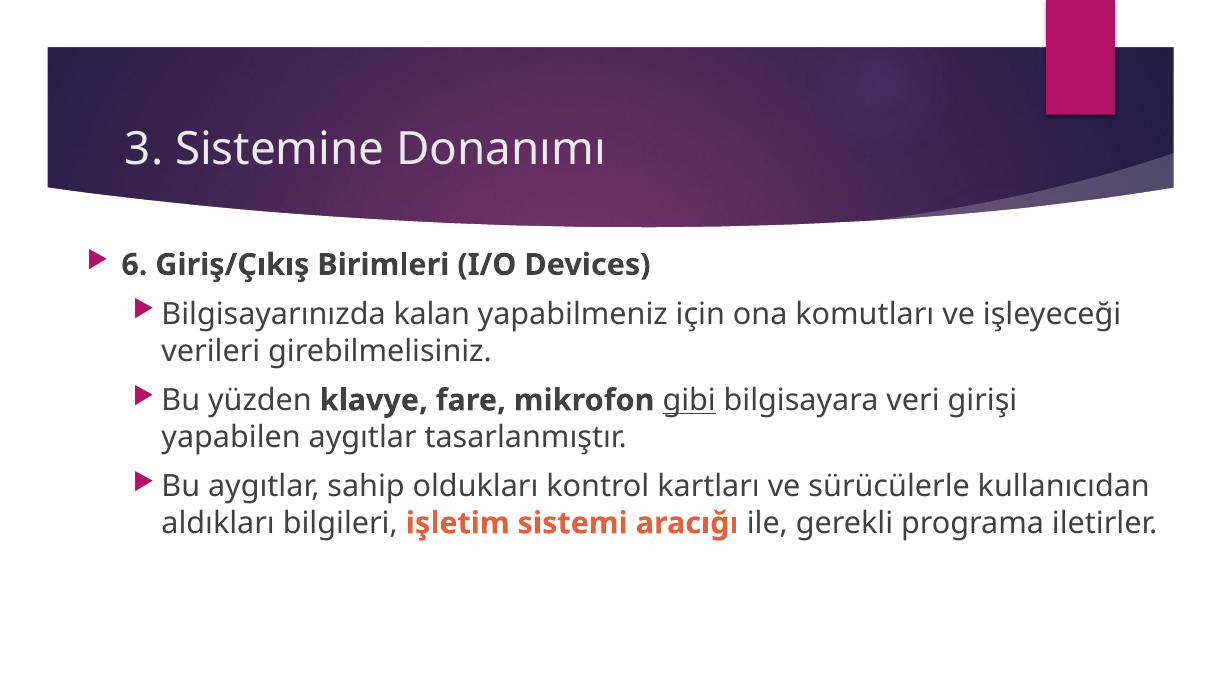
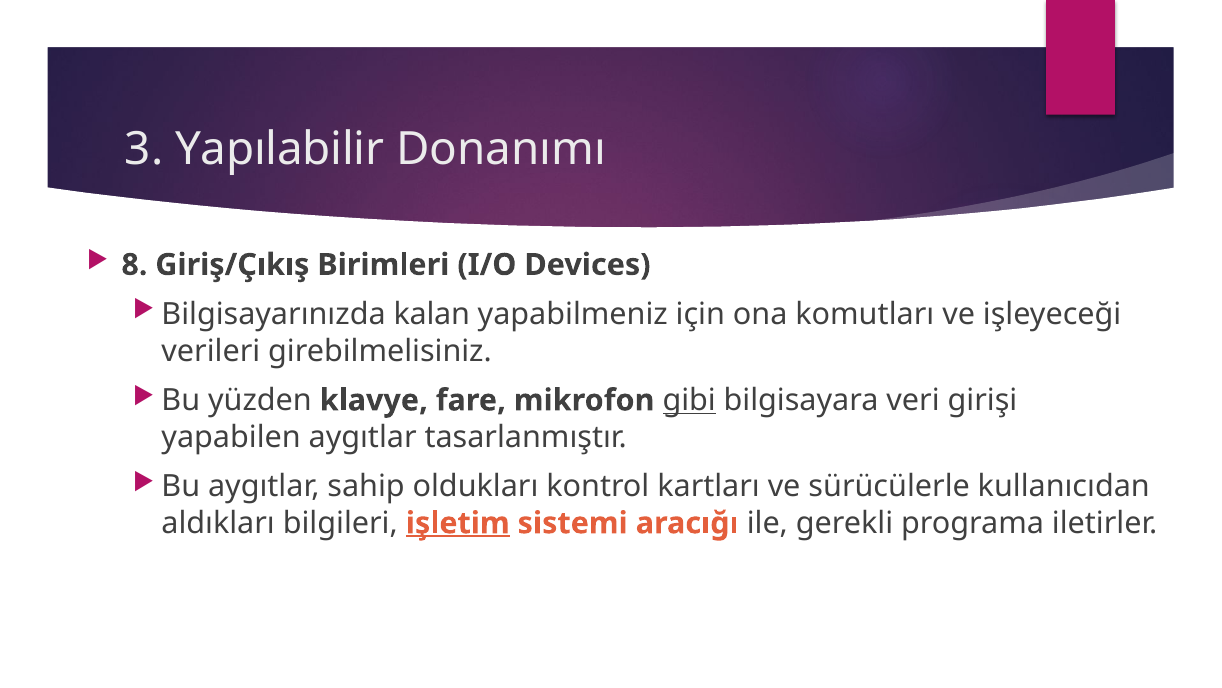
Sistemine: Sistemine -> Yapılabilir
6: 6 -> 8
işletim underline: none -> present
